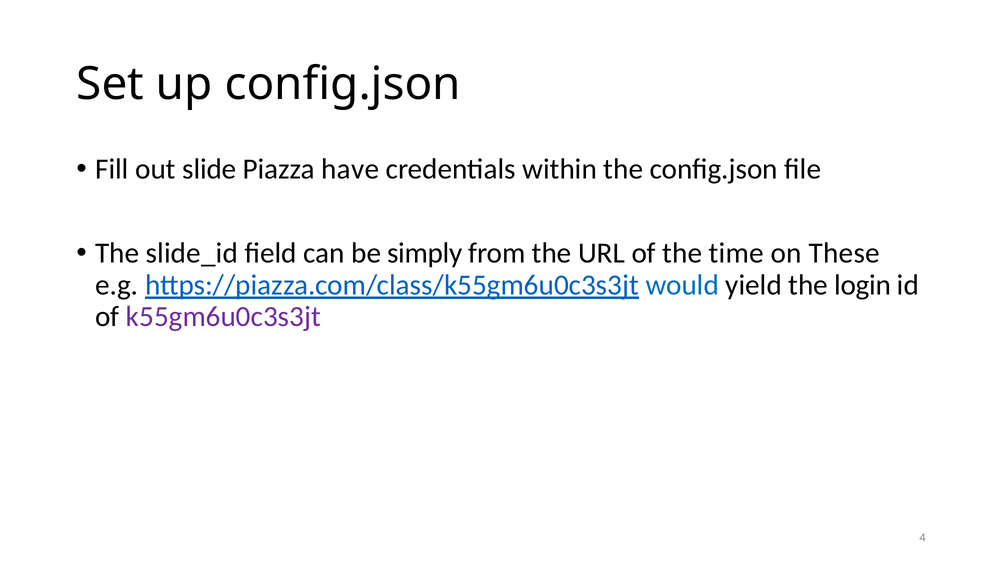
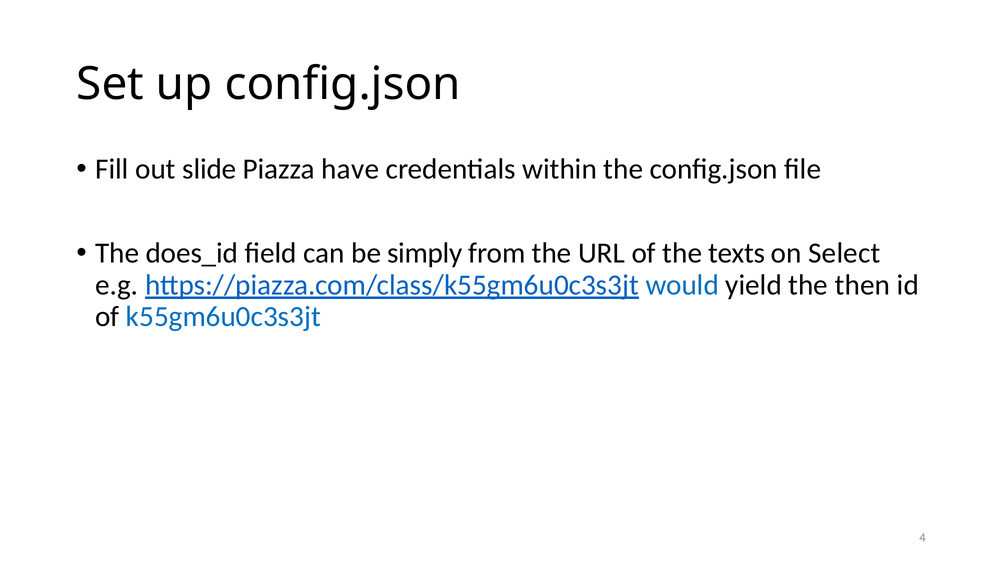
slide_id: slide_id -> does_id
time: time -> texts
These: These -> Select
login: login -> then
k55gm6u0c3s3jt colour: purple -> blue
